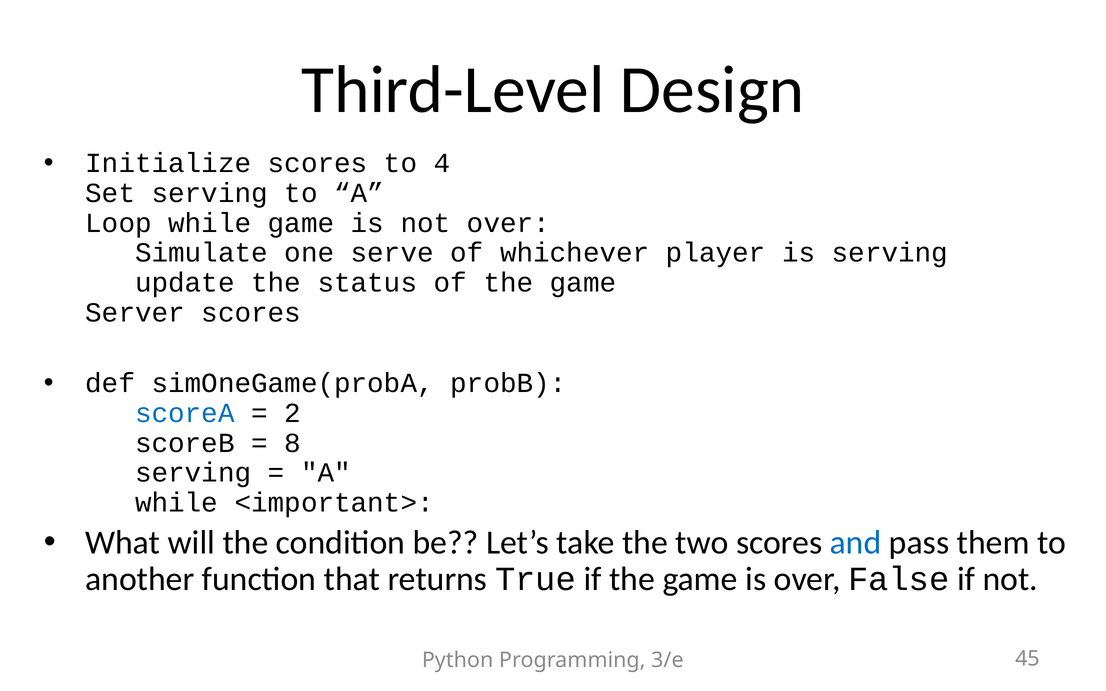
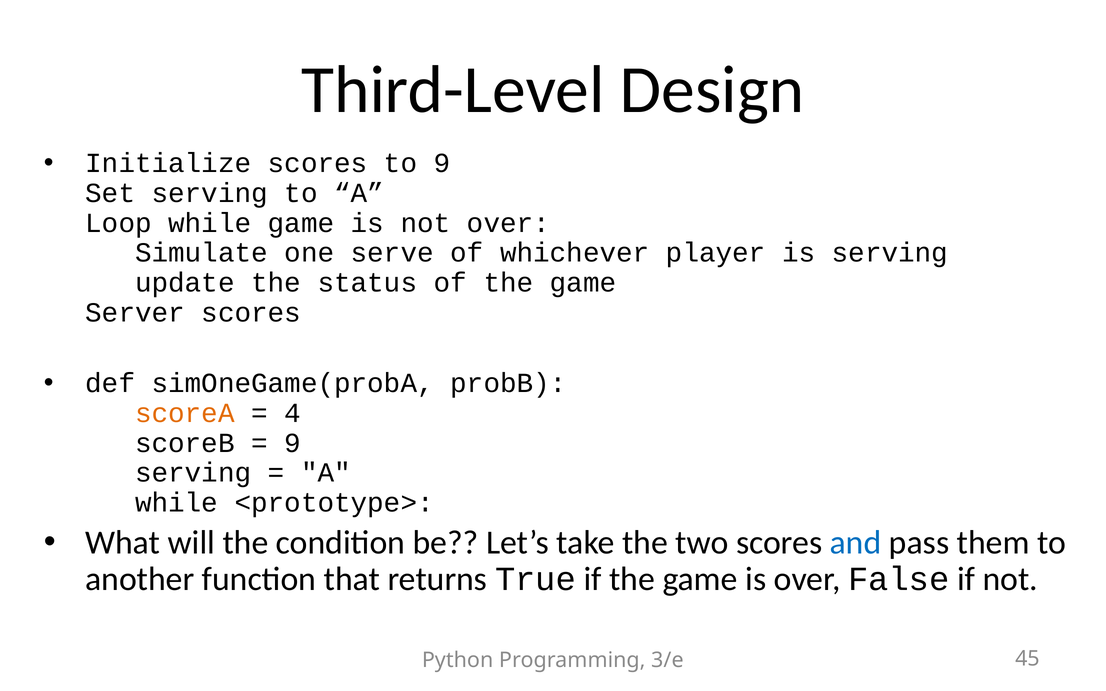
to 4: 4 -> 9
scoreA colour: blue -> orange
2: 2 -> 4
8 at (293, 443): 8 -> 9
<important>: <important> -> <prototype>
